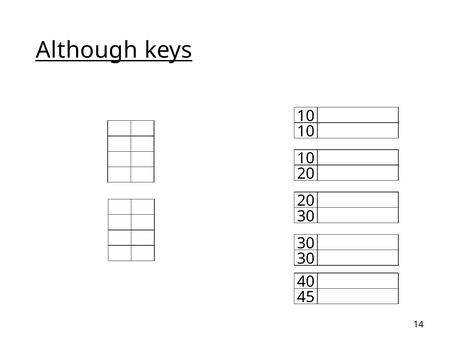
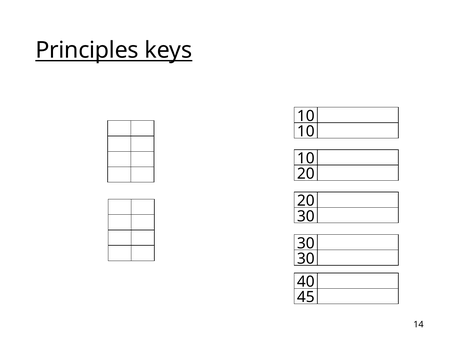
Although: Although -> Principles
